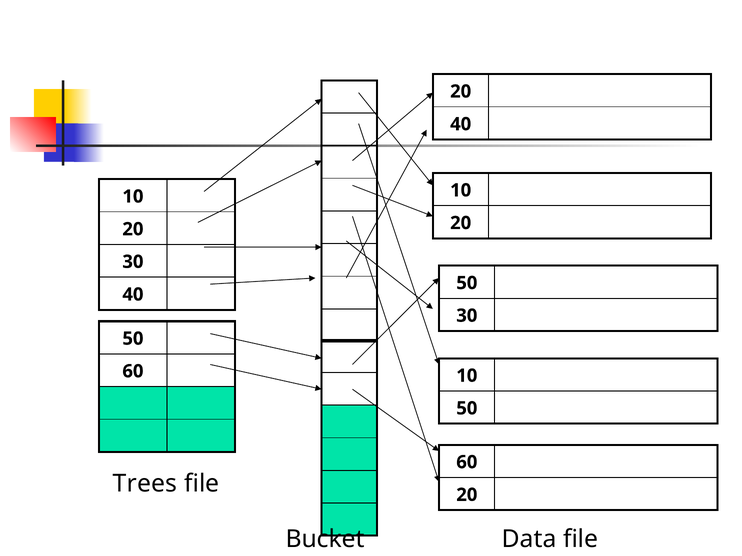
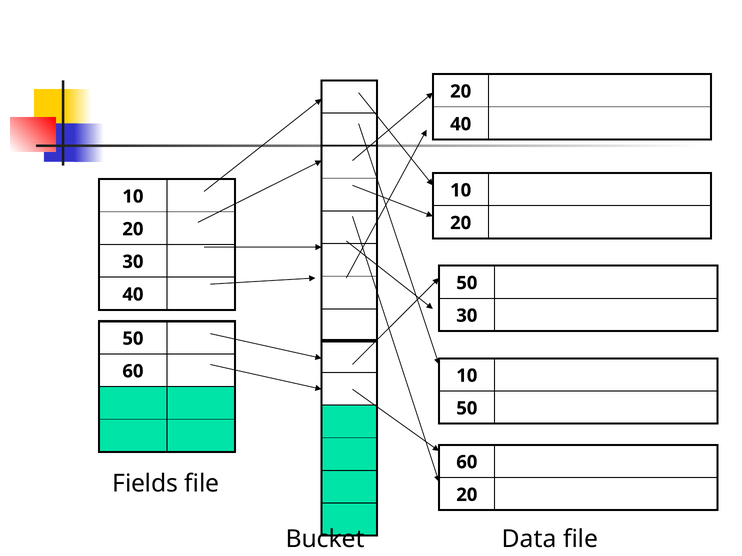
Trees: Trees -> Fields
